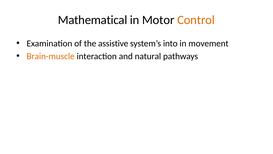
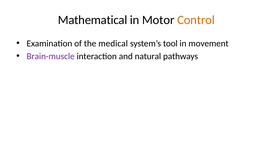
assistive: assistive -> medical
into: into -> tool
Brain-muscle colour: orange -> purple
